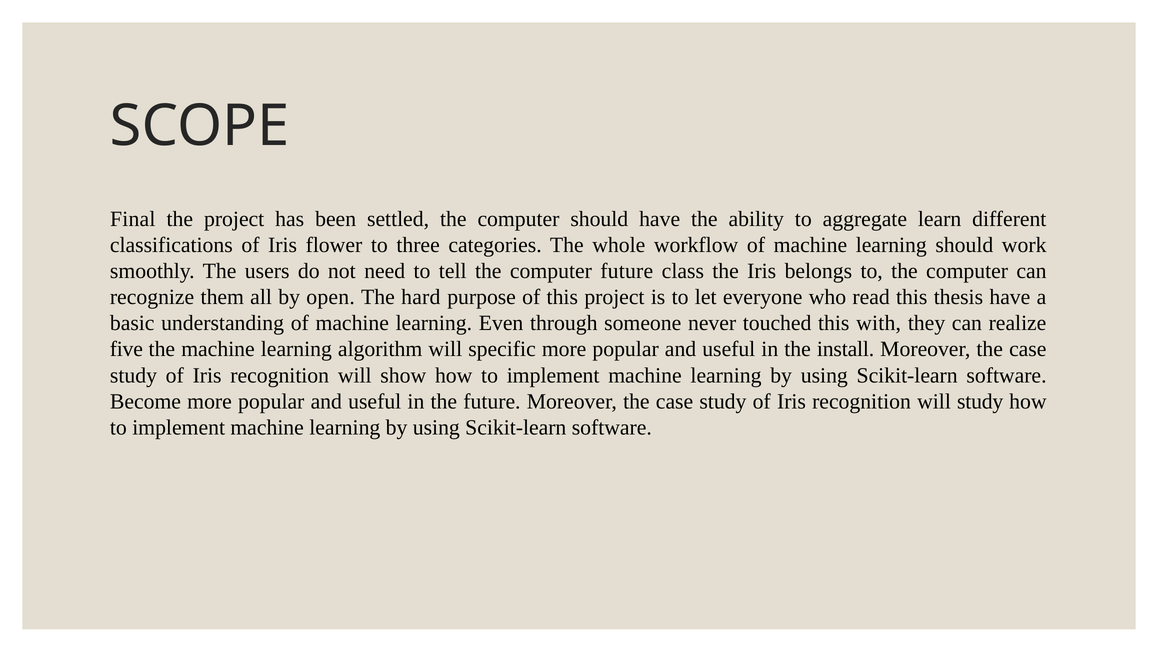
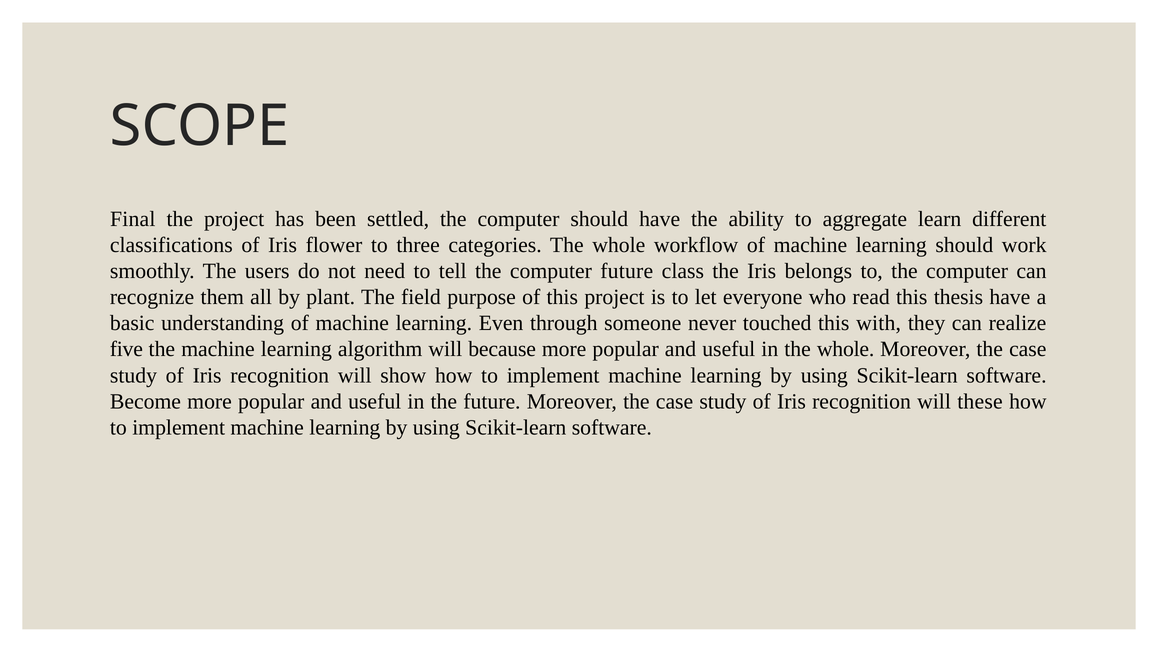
open: open -> plant
hard: hard -> field
specific: specific -> because
in the install: install -> whole
will study: study -> these
